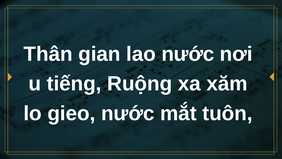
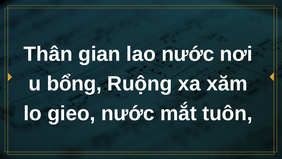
tiếng: tiếng -> bổng
